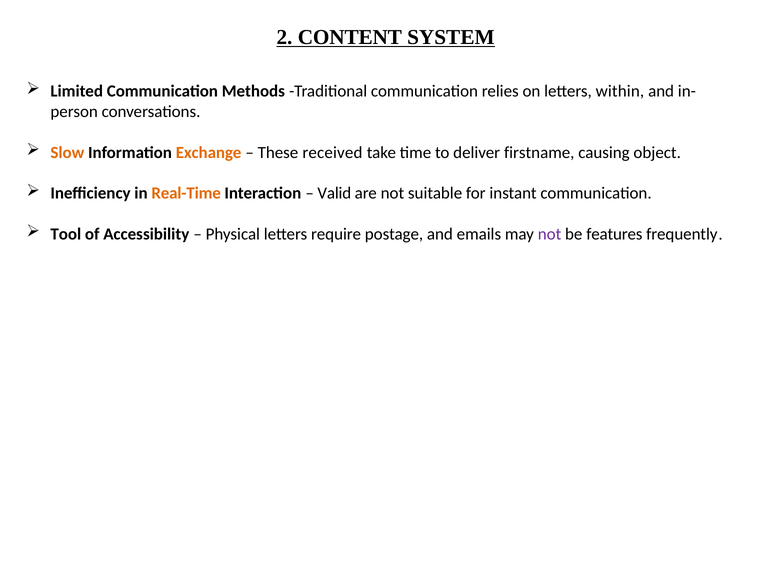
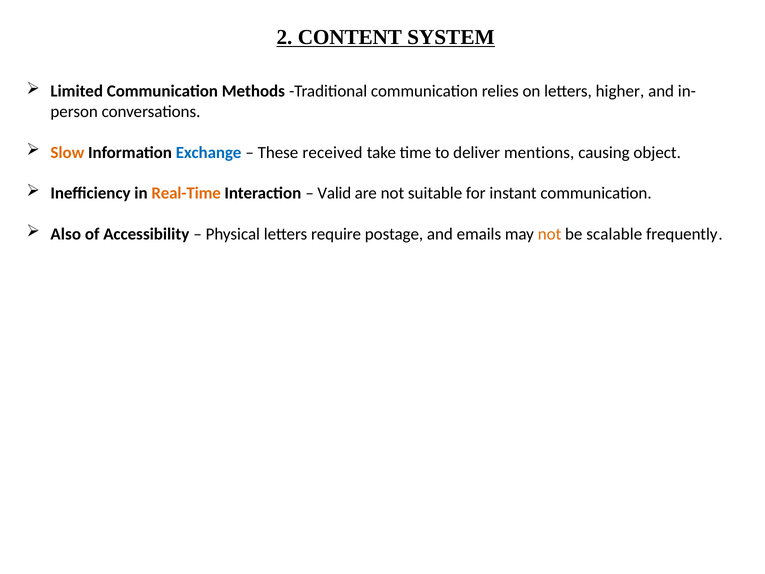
within: within -> higher
Exchange colour: orange -> blue
firstname: firstname -> mentions
Tool: Tool -> Also
not at (550, 234) colour: purple -> orange
features: features -> scalable
